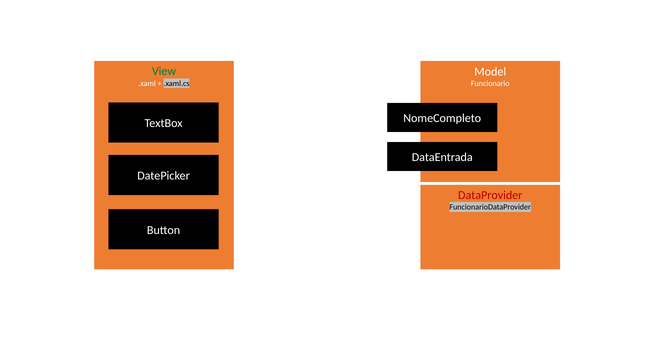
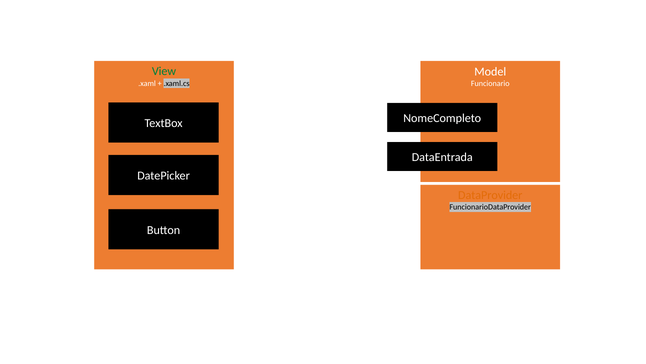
DataProvider colour: red -> orange
